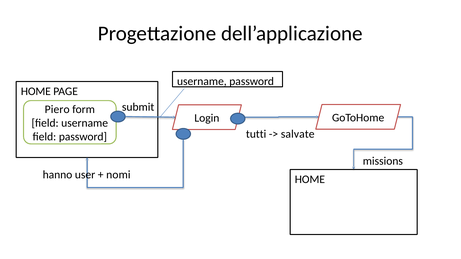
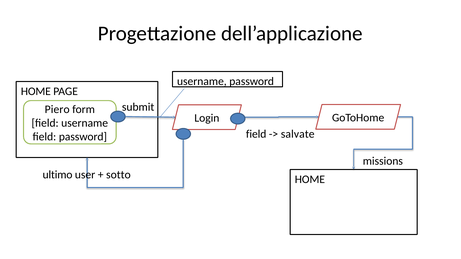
tutti at (256, 134): tutti -> field
hanno: hanno -> ultimo
nomi: nomi -> sotto
